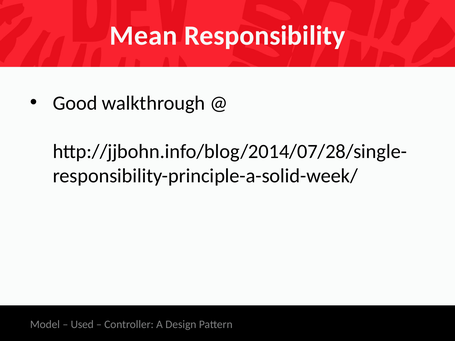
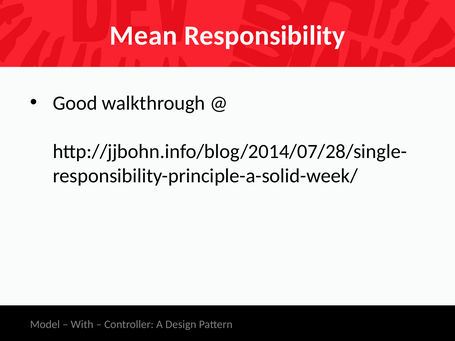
Used: Used -> With
